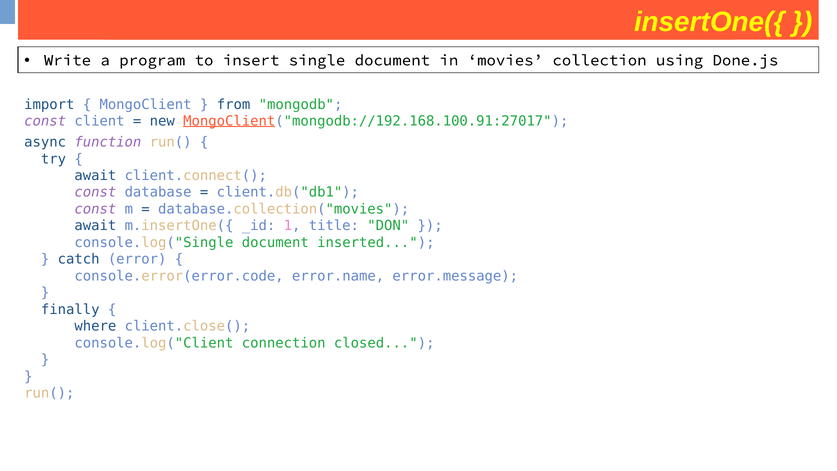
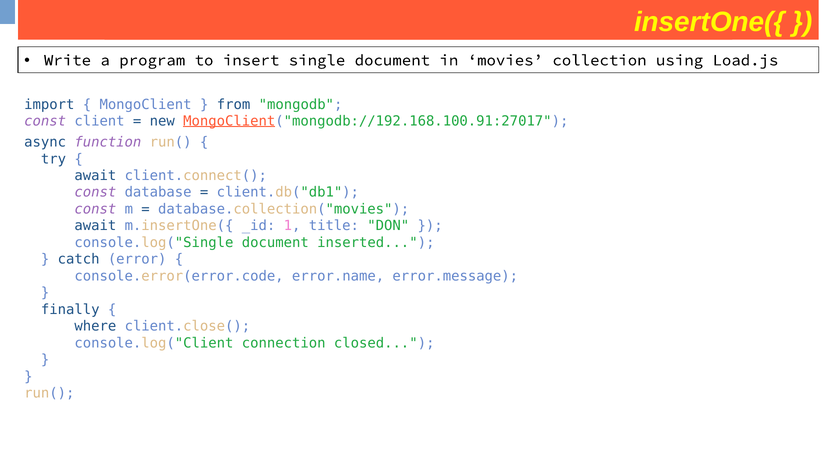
Done.js: Done.js -> Load.js
